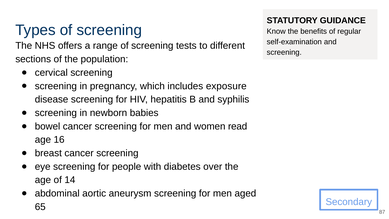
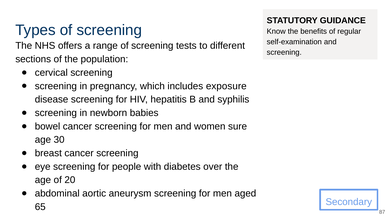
read: read -> sure
16: 16 -> 30
14: 14 -> 20
